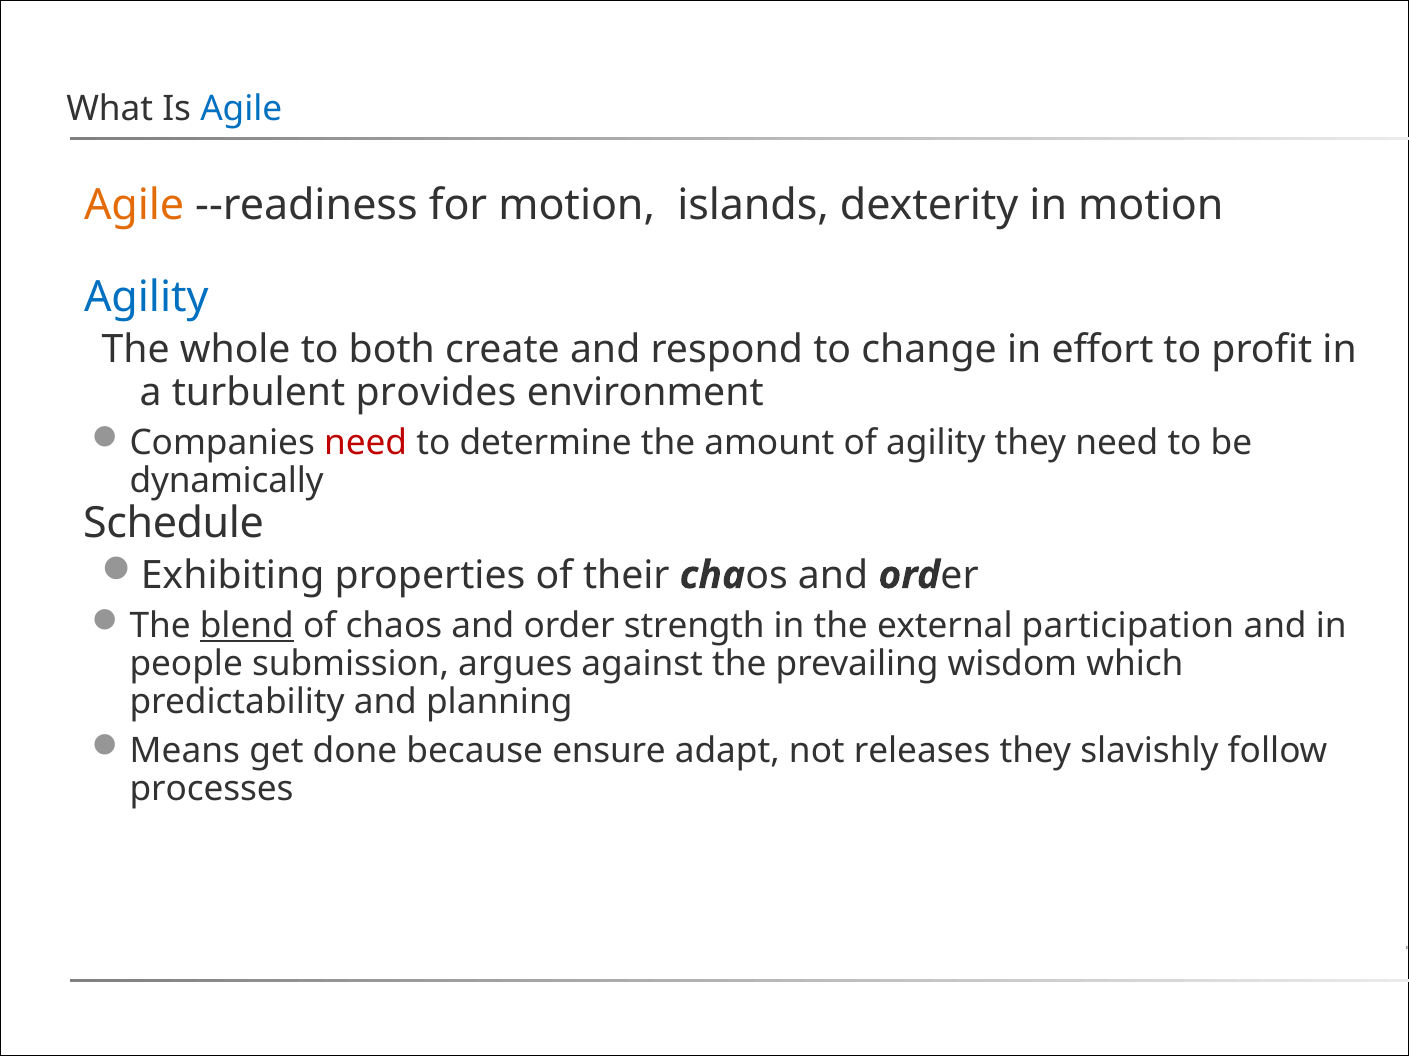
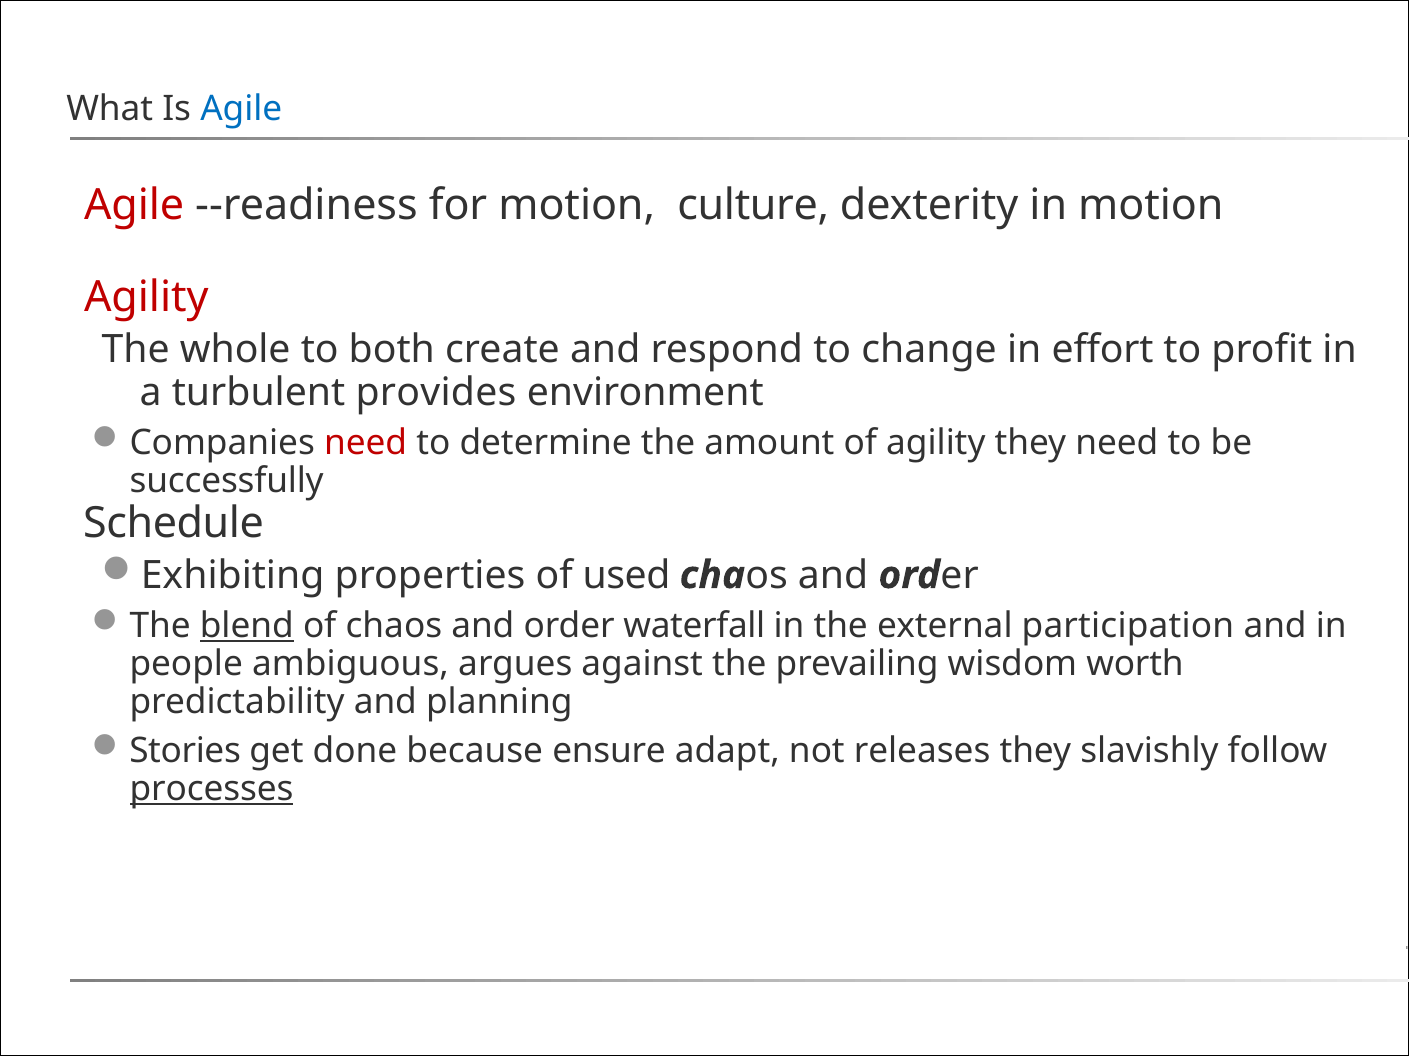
Agile at (134, 205) colour: orange -> red
islands: islands -> culture
Agility at (146, 298) colour: blue -> red
dynamically: dynamically -> successfully
their: their -> used
strength: strength -> waterfall
submission: submission -> ambiguous
which: which -> worth
Means: Means -> Stories
processes underline: none -> present
